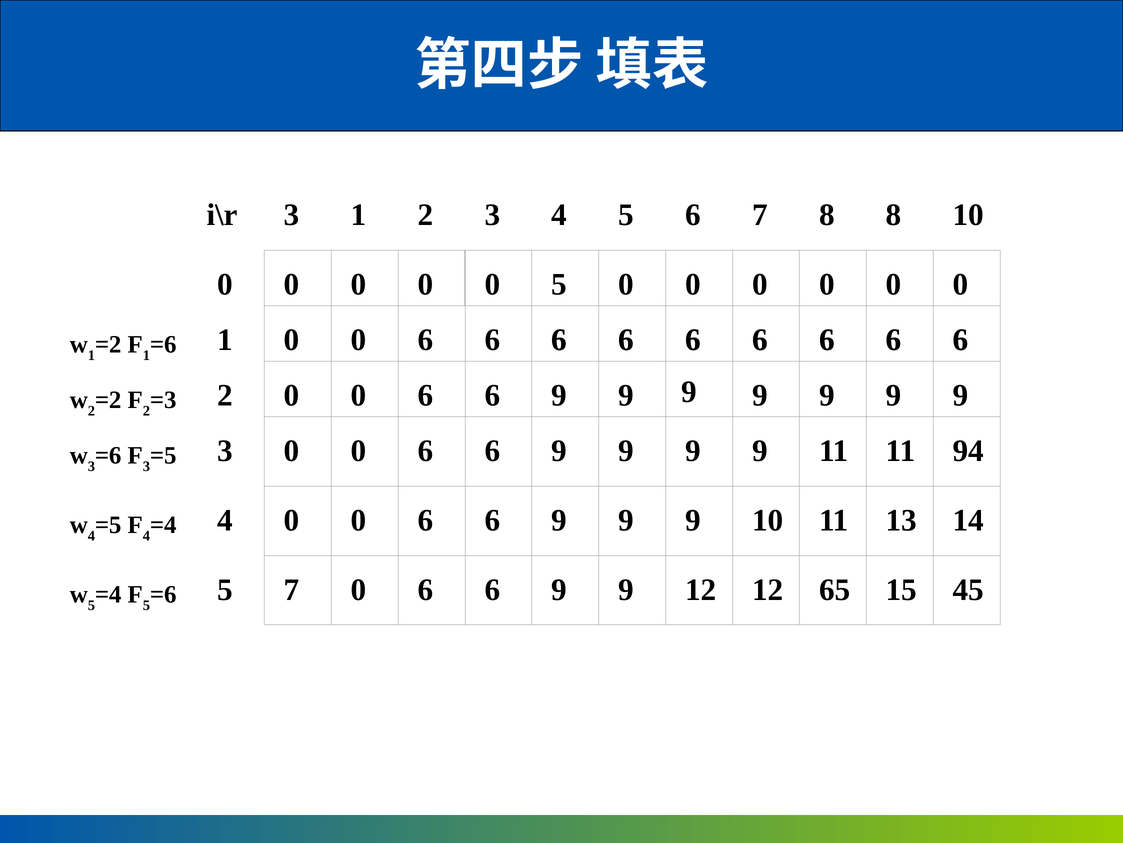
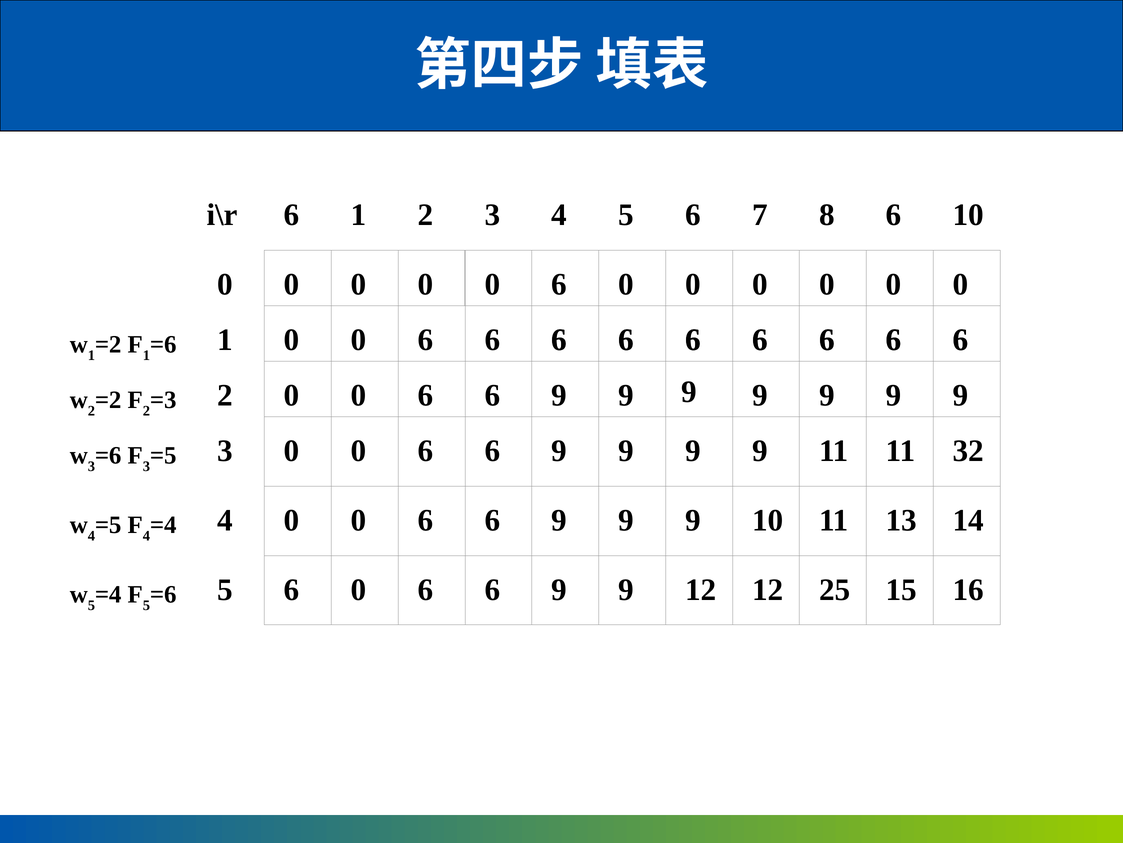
i\r 3: 3 -> 6
8 8: 8 -> 6
0 0 0 5: 5 -> 6
94: 94 -> 32
7 at (292, 589): 7 -> 6
65: 65 -> 25
45: 45 -> 16
